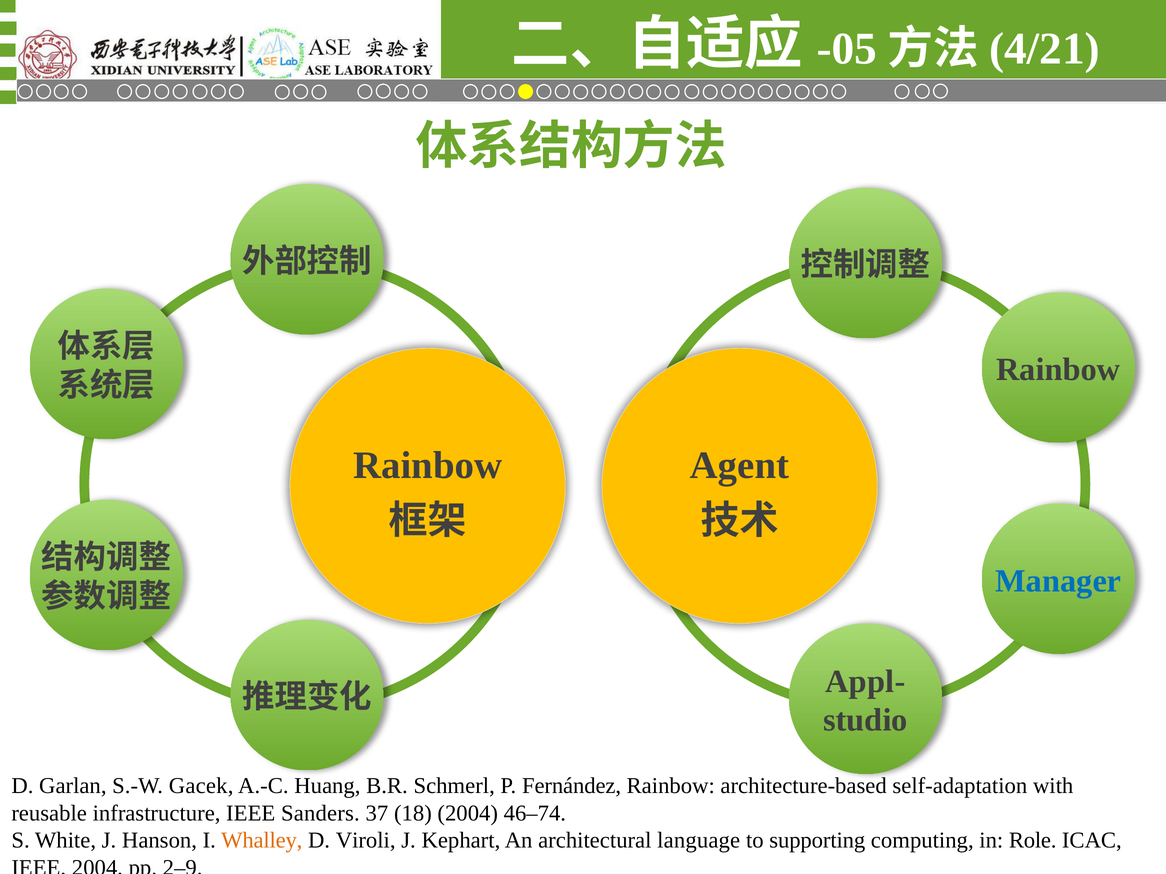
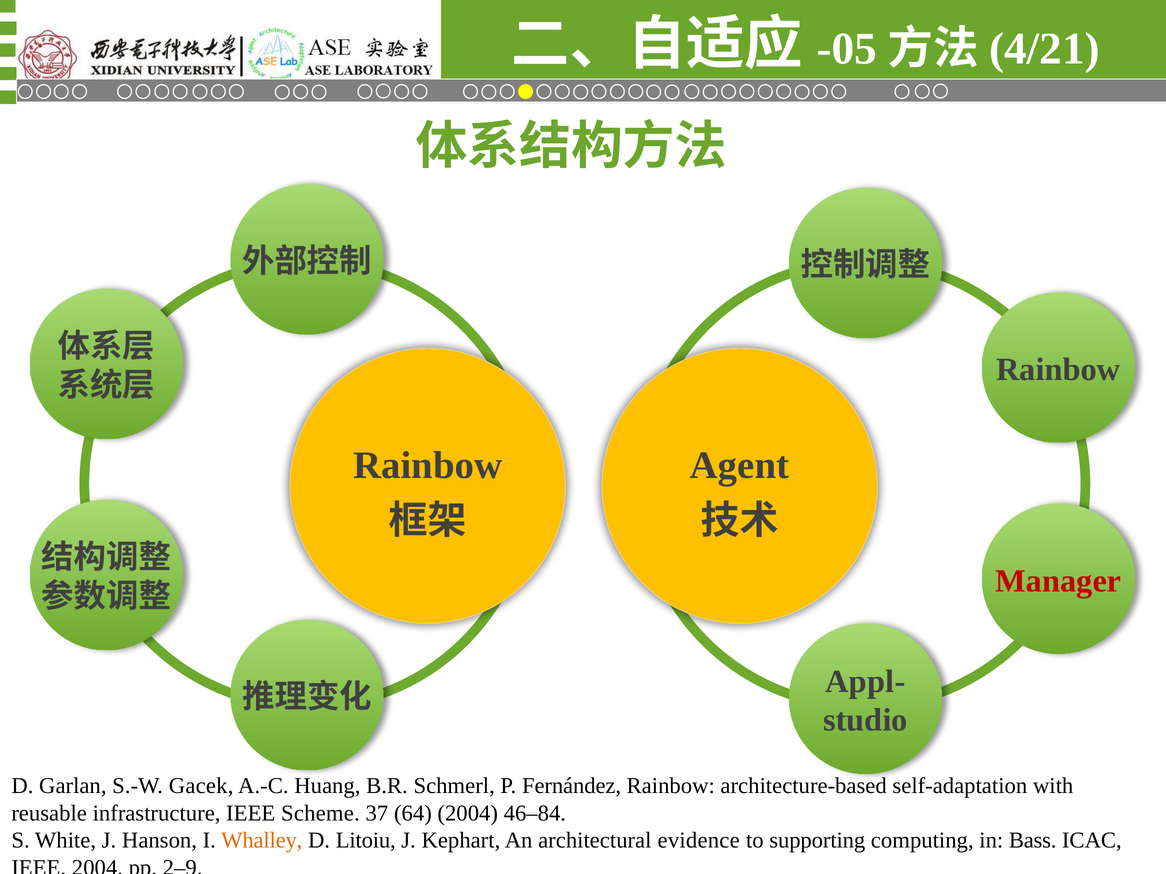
Manager colour: blue -> red
Sanders: Sanders -> Scheme
18: 18 -> 64
46–74: 46–74 -> 46–84
Viroli: Viroli -> Litoiu
language: language -> evidence
Role: Role -> Bass
